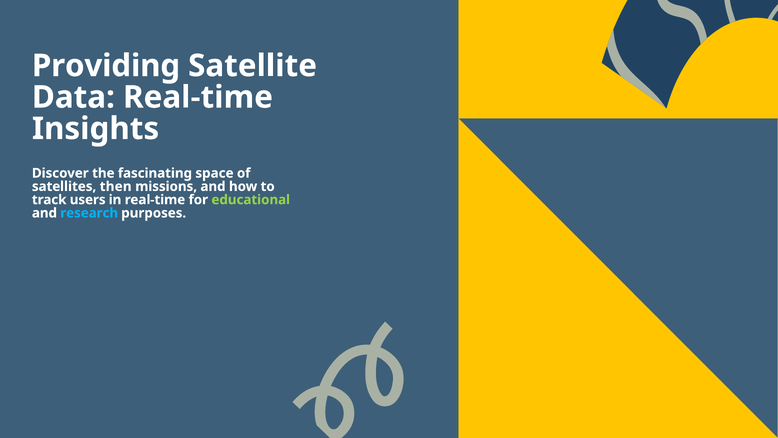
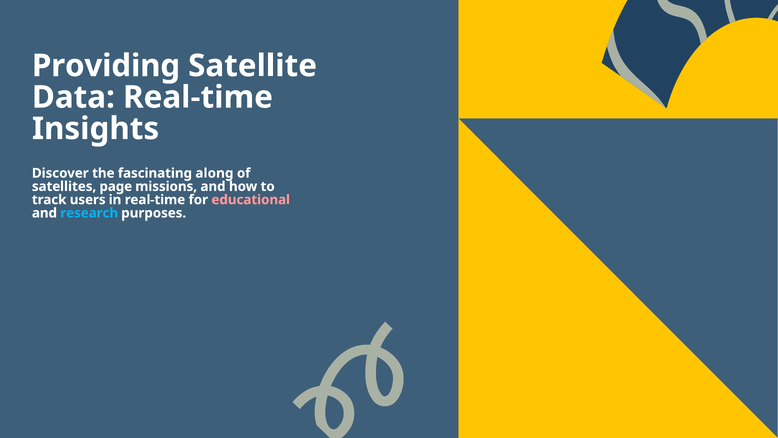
space: space -> along
then: then -> page
educational colour: light green -> pink
